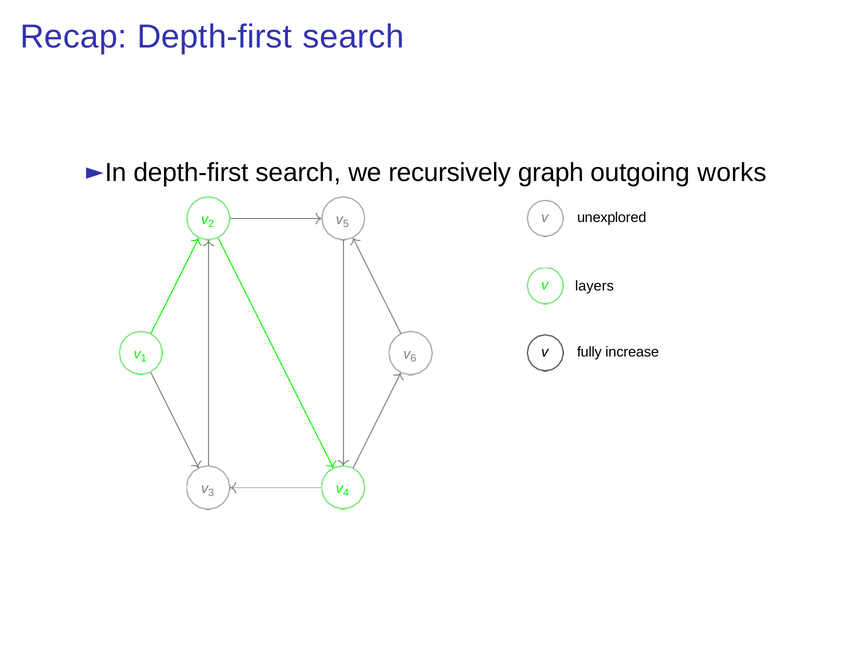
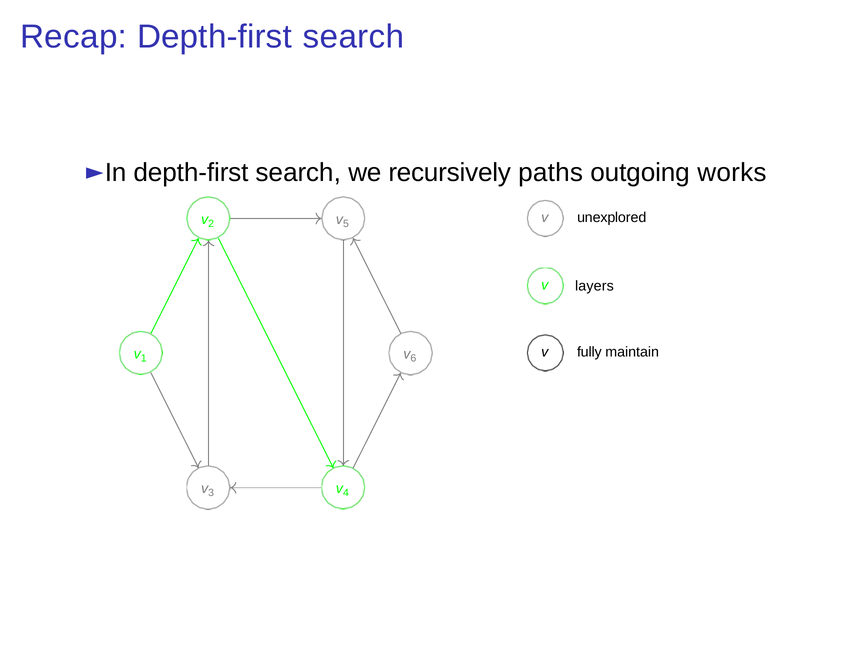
graph: graph -> paths
increase: increase -> maintain
